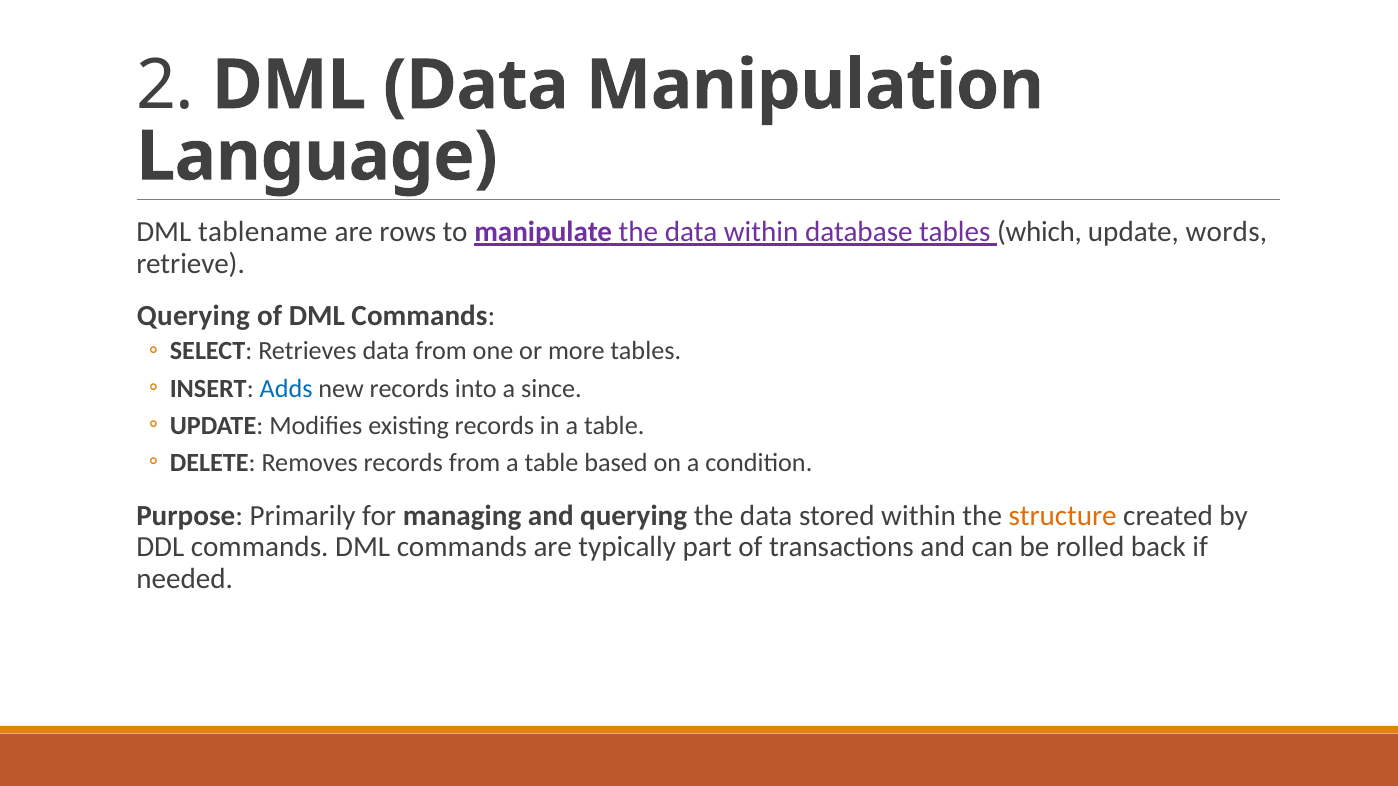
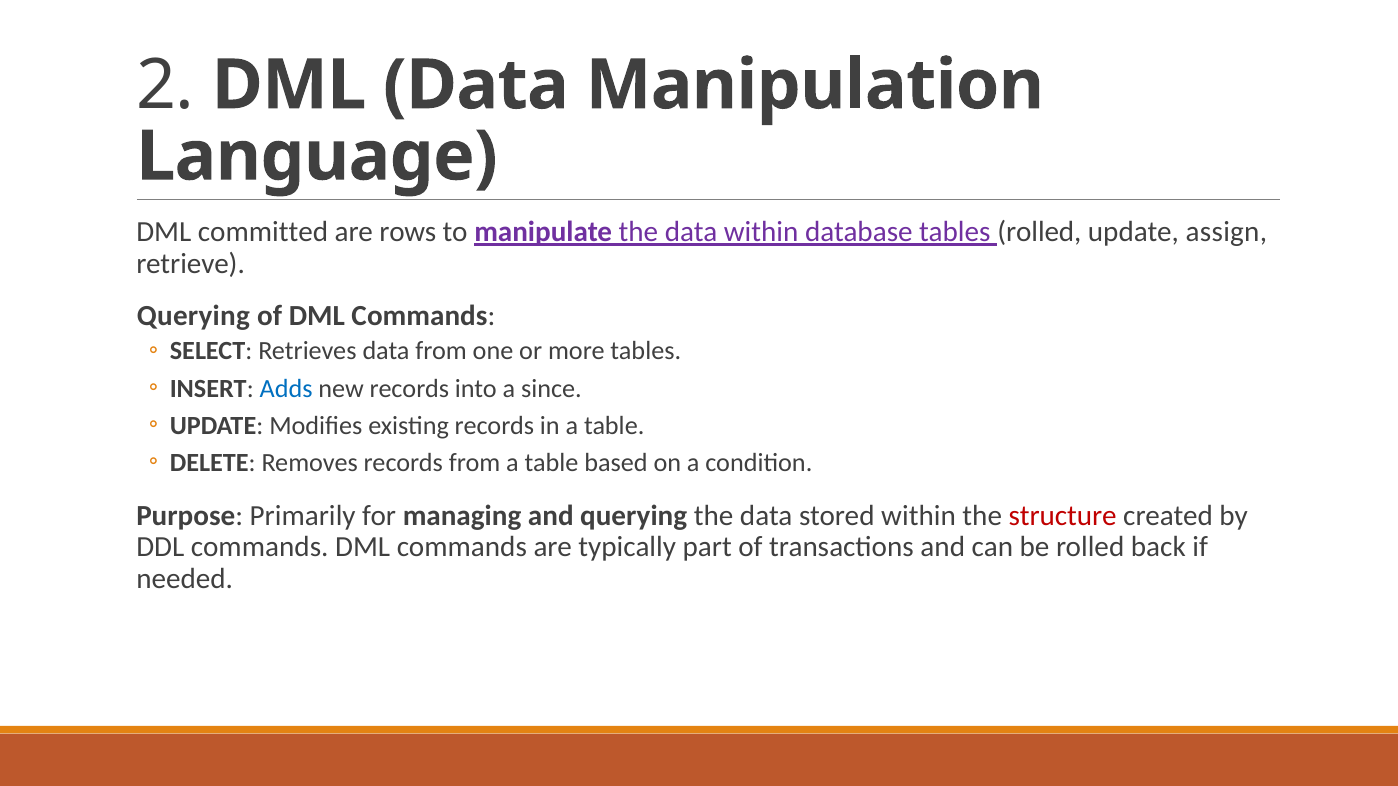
tablename: tablename -> committed
tables which: which -> rolled
words: words -> assign
structure colour: orange -> red
